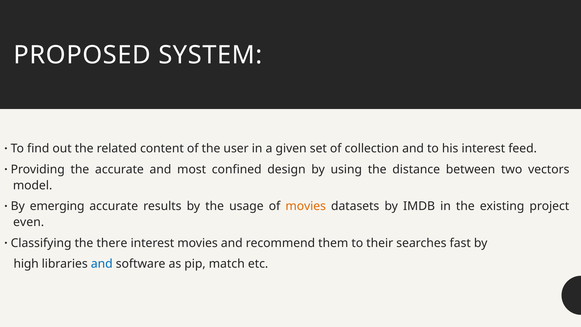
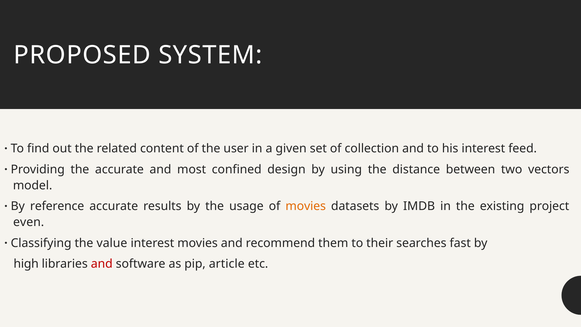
emerging: emerging -> reference
there: there -> value
and at (102, 264) colour: blue -> red
match: match -> article
